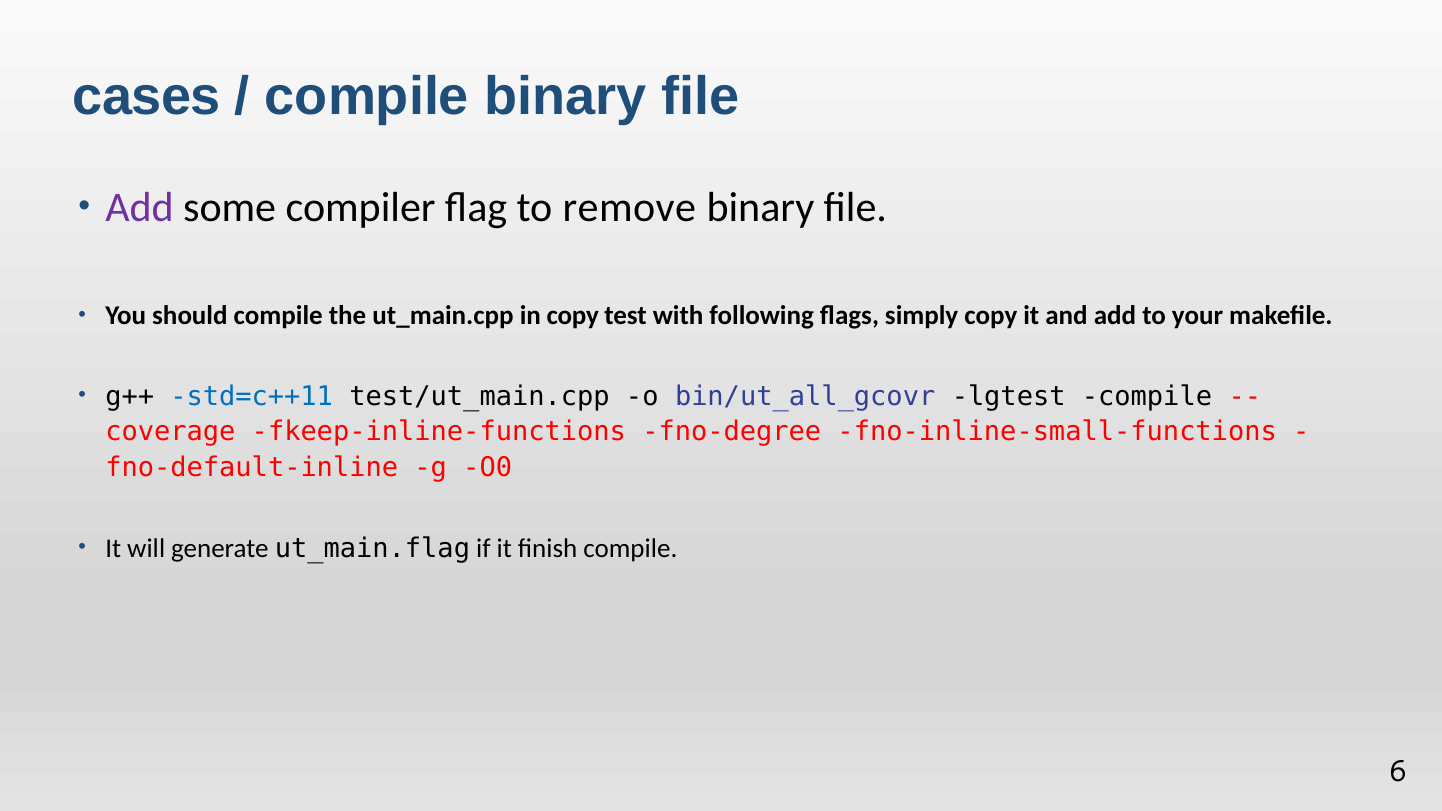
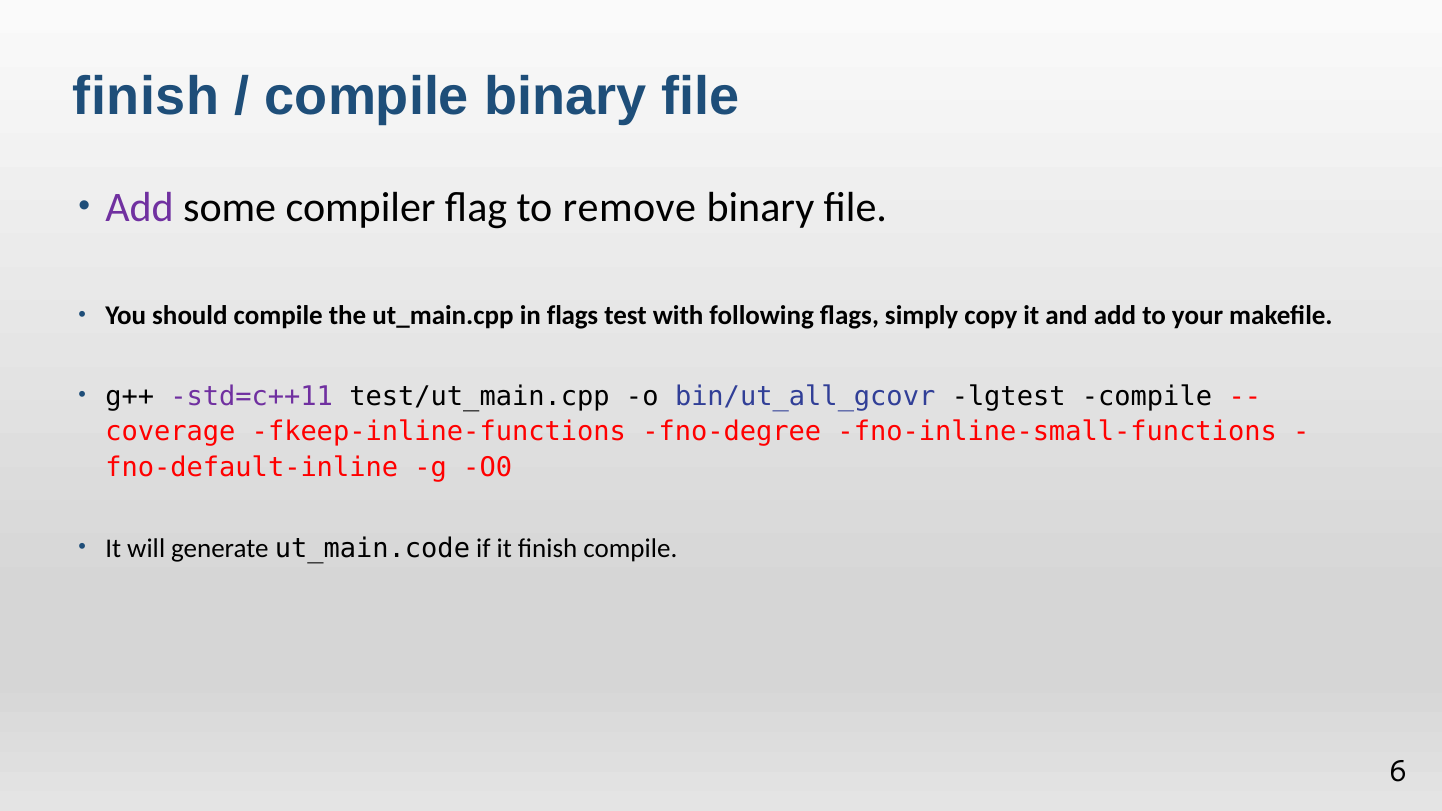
cases at (147, 96): cases -> finish
in copy: copy -> flags
std=c++11 colour: blue -> purple
ut_main.flag: ut_main.flag -> ut_main.code
